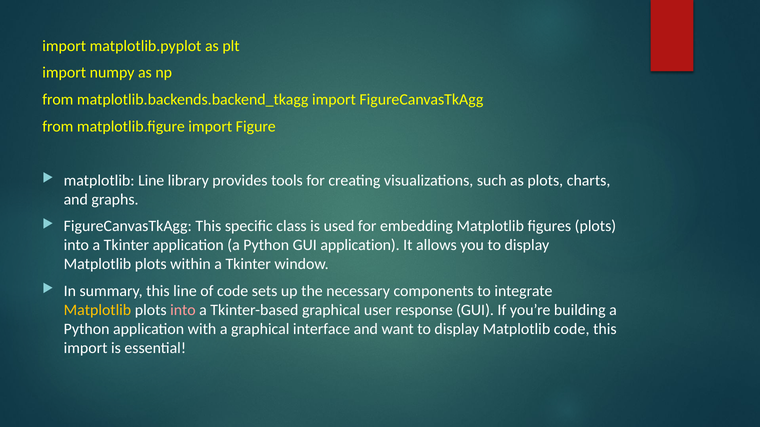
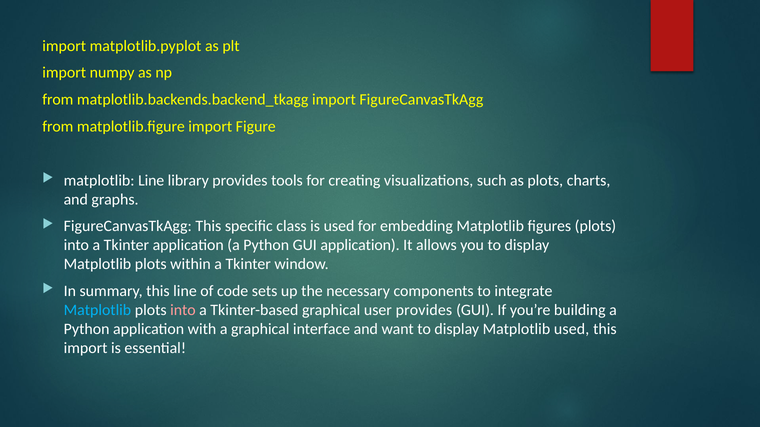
Matplotlib at (97, 310) colour: yellow -> light blue
user response: response -> provides
Matplotlib code: code -> used
